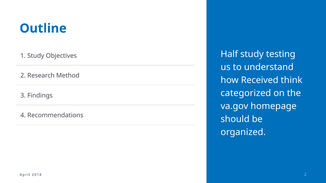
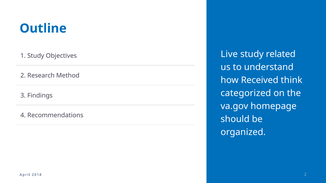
Half: Half -> Live
testing: testing -> related
